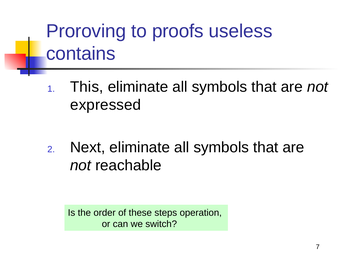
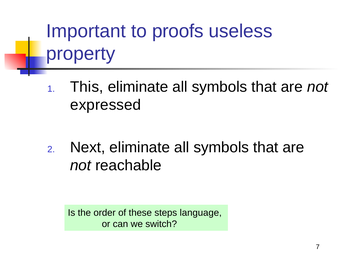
Proroving: Proroving -> Important
contains: contains -> property
operation: operation -> language
